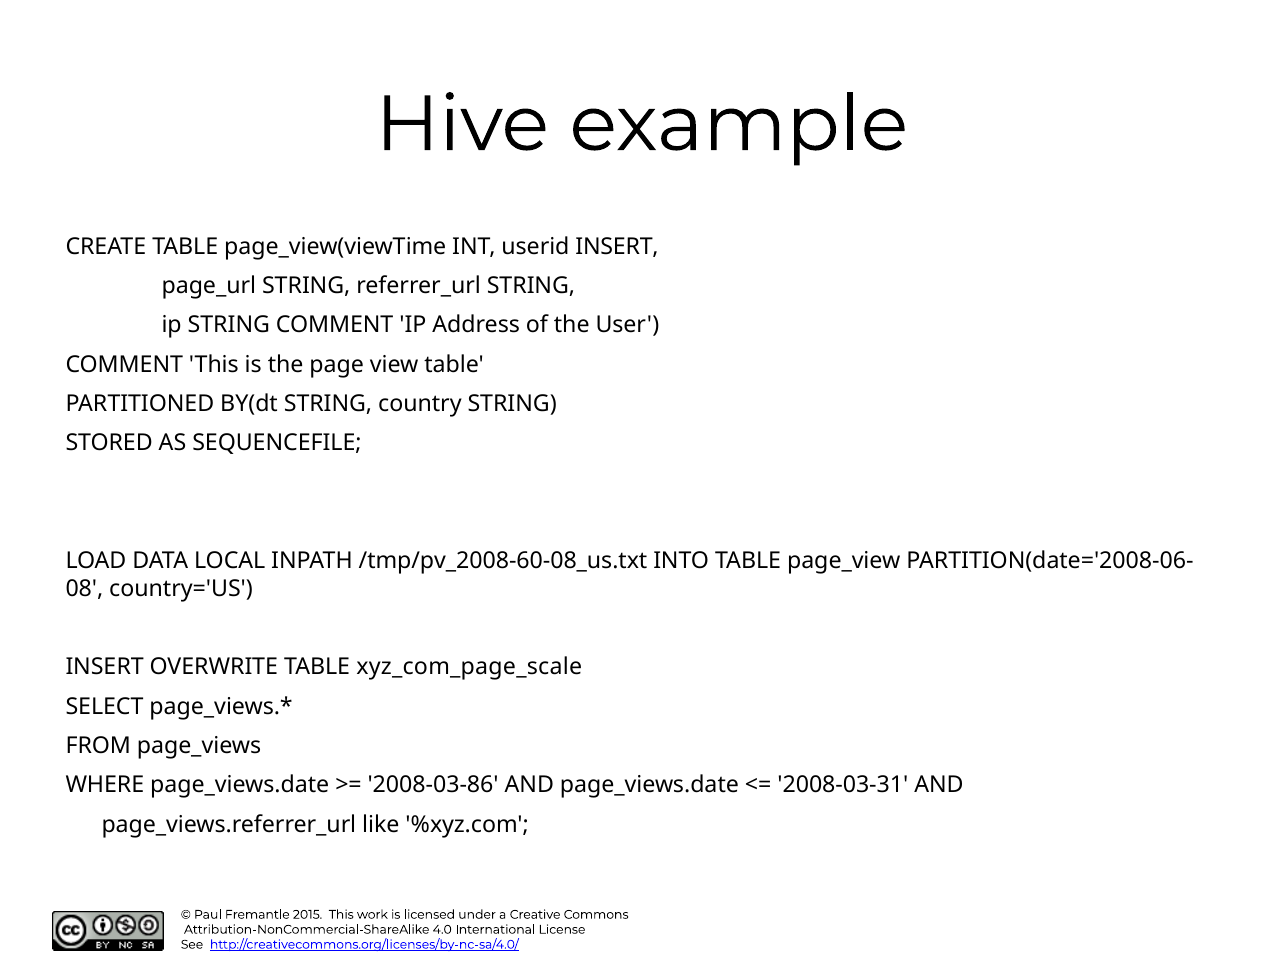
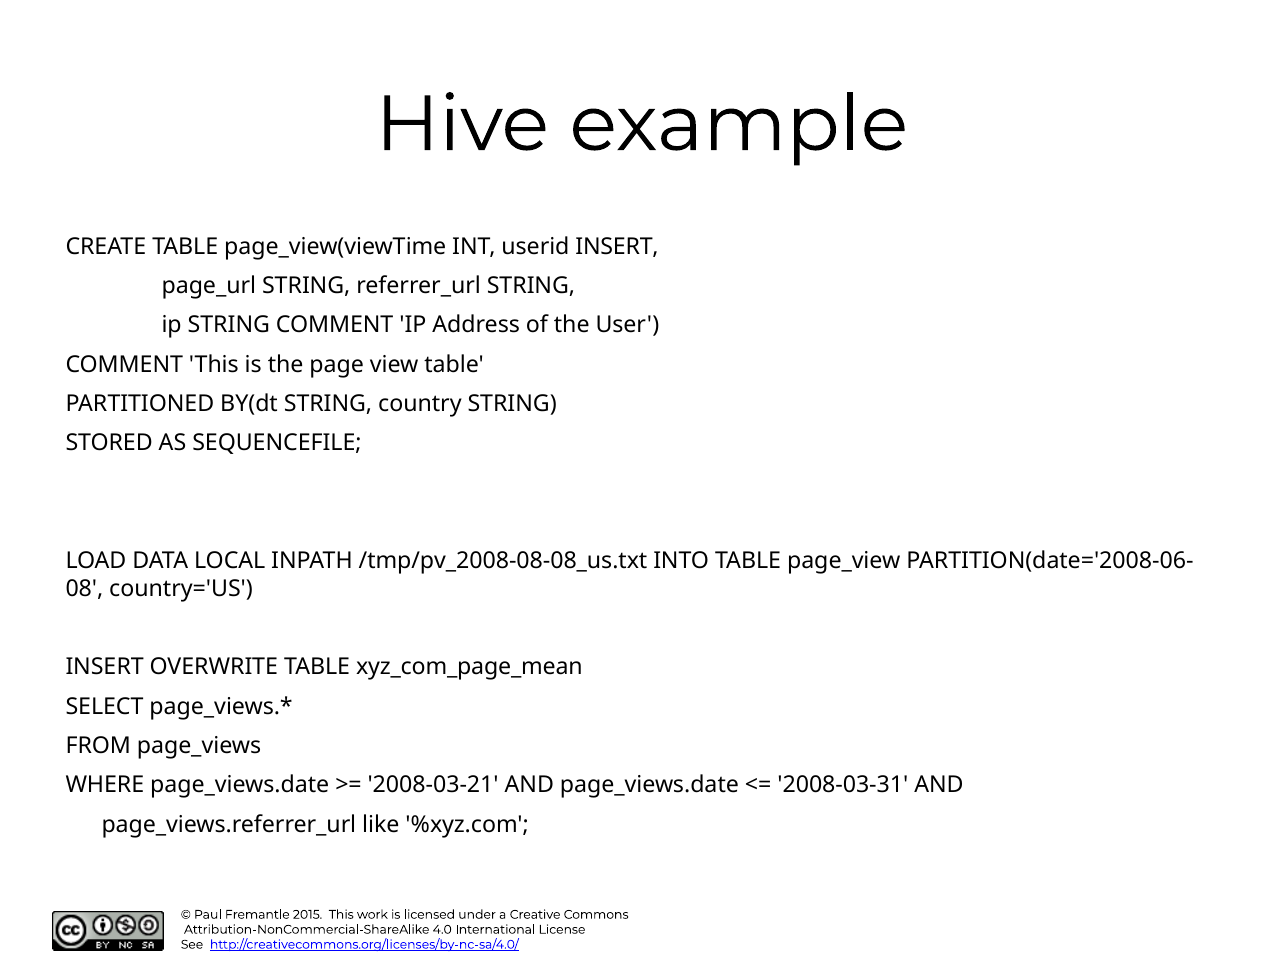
/tmp/pv_2008-60-08_us.txt: /tmp/pv_2008-60-08_us.txt -> /tmp/pv_2008-08-08_us.txt
xyz_com_page_scale: xyz_com_page_scale -> xyz_com_page_mean
2008-03-86: 2008-03-86 -> 2008-03-21
